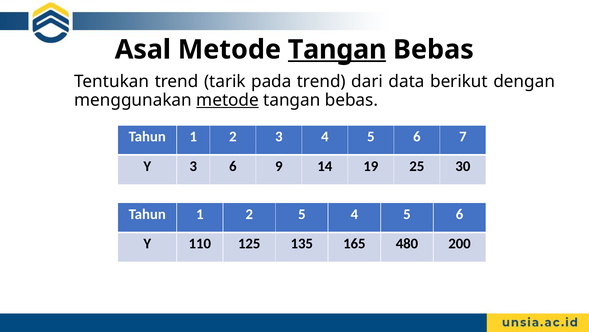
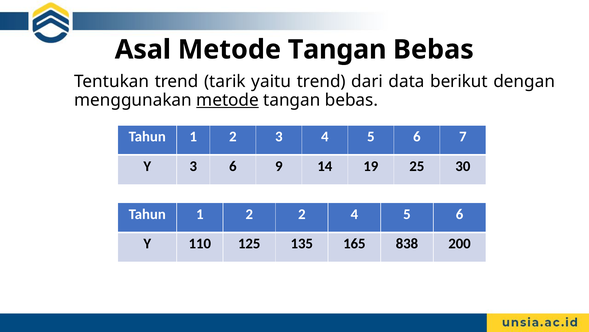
Tangan at (337, 49) underline: present -> none
pada: pada -> yaitu
2 5: 5 -> 2
480: 480 -> 838
